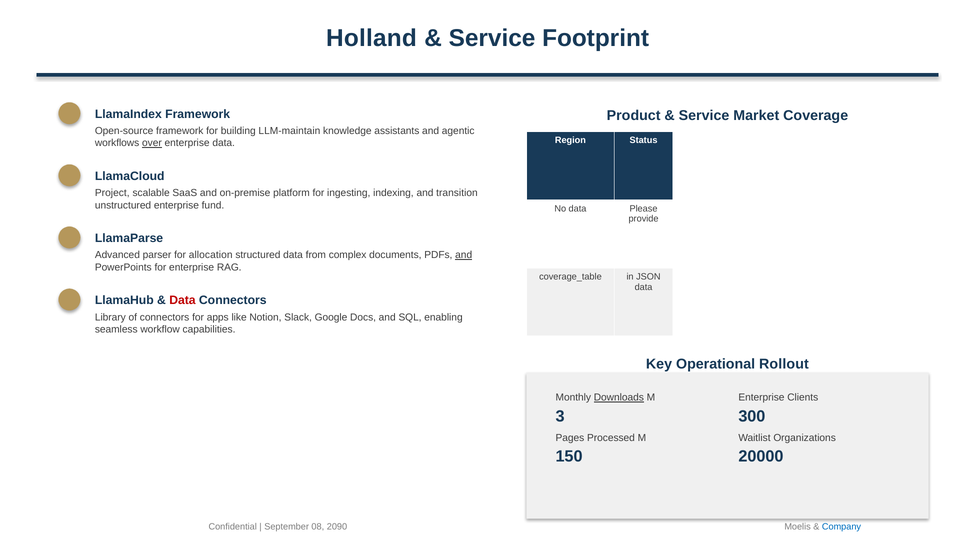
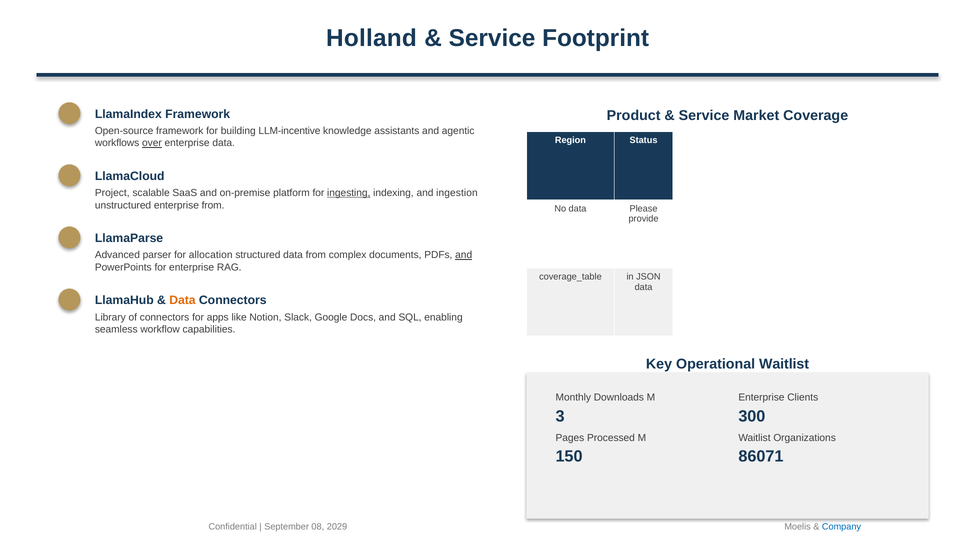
LLM-maintain: LLM-maintain -> LLM-incentive
ingesting underline: none -> present
transition: transition -> ingestion
enterprise fund: fund -> from
Data at (182, 301) colour: red -> orange
Operational Rollout: Rollout -> Waitlist
Downloads underline: present -> none
20000: 20000 -> 86071
2090: 2090 -> 2029
